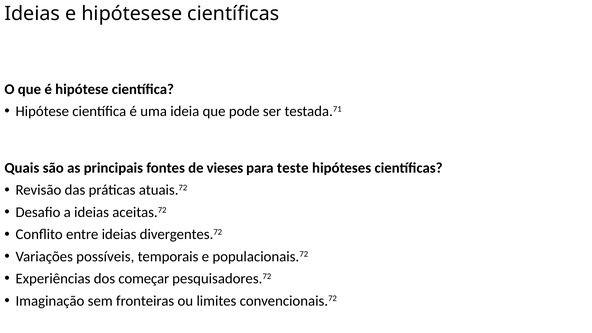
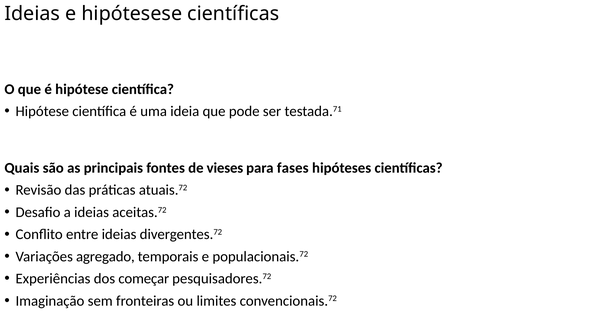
teste: teste -> fases
possíveis: possíveis -> agregado
